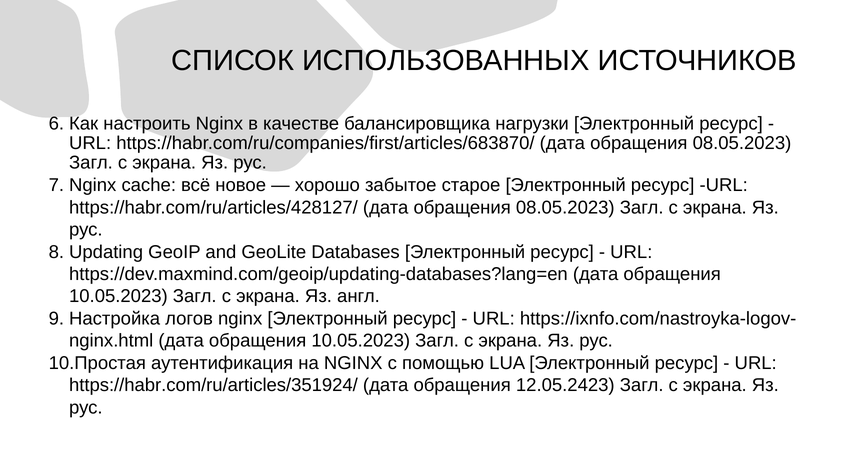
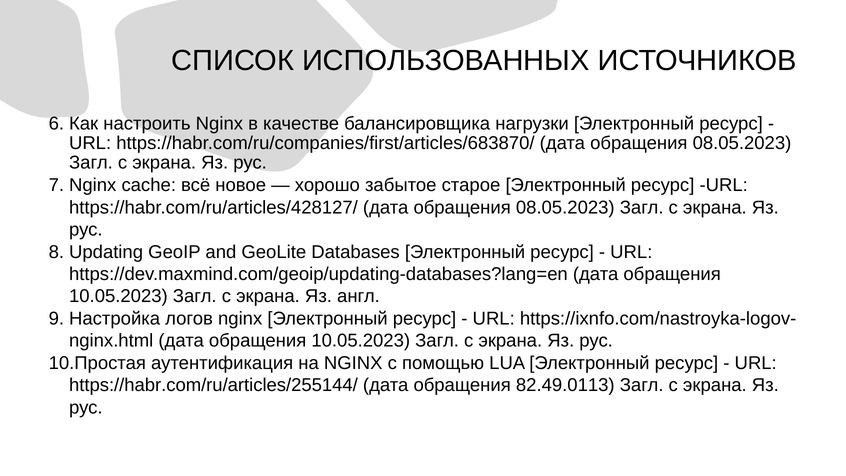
https://habr.com/ru/articles/351924/: https://habr.com/ru/articles/351924/ -> https://habr.com/ru/articles/255144/
12.05.2423: 12.05.2423 -> 82.49.0113
